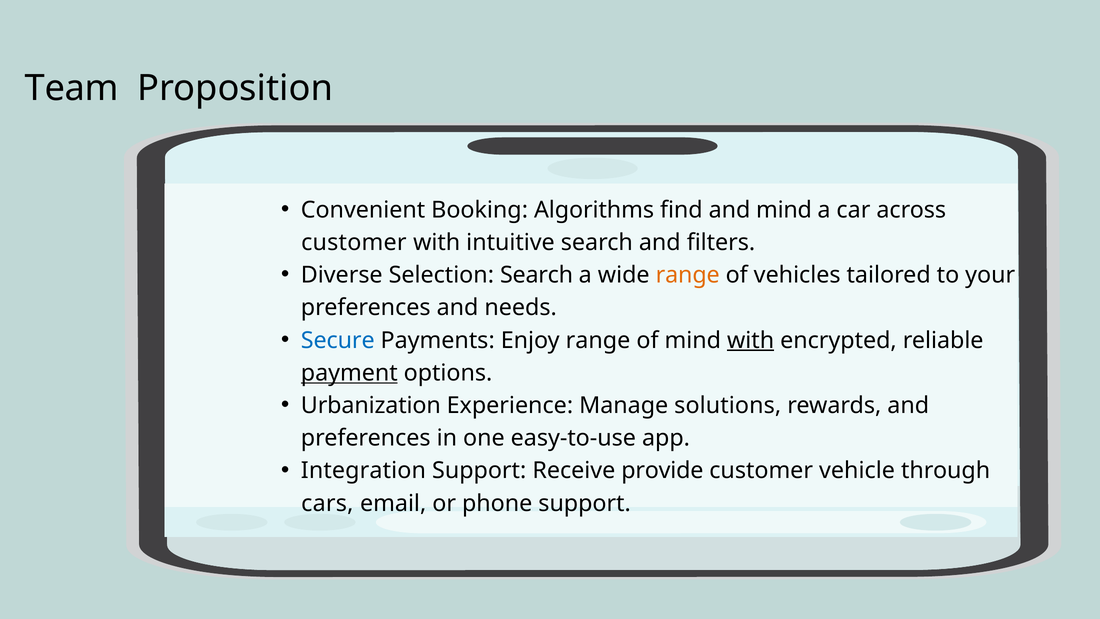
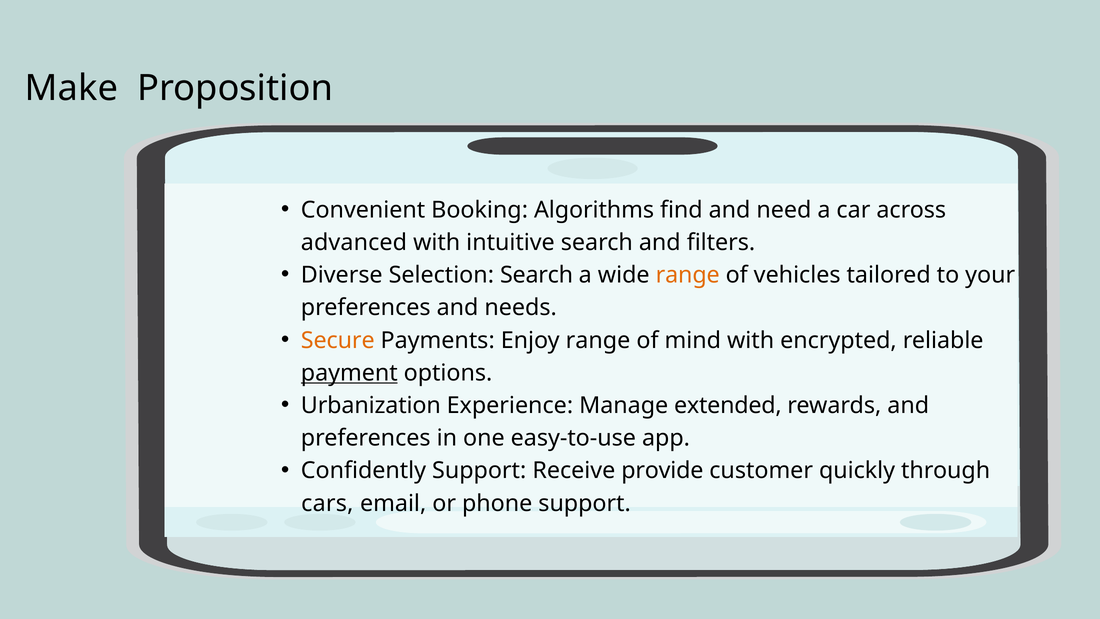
Team: Team -> Make
and mind: mind -> need
customer at (354, 242): customer -> advanced
Secure colour: blue -> orange
with at (751, 340) underline: present -> none
solutions: solutions -> extended
Integration: Integration -> Confidently
vehicle: vehicle -> quickly
